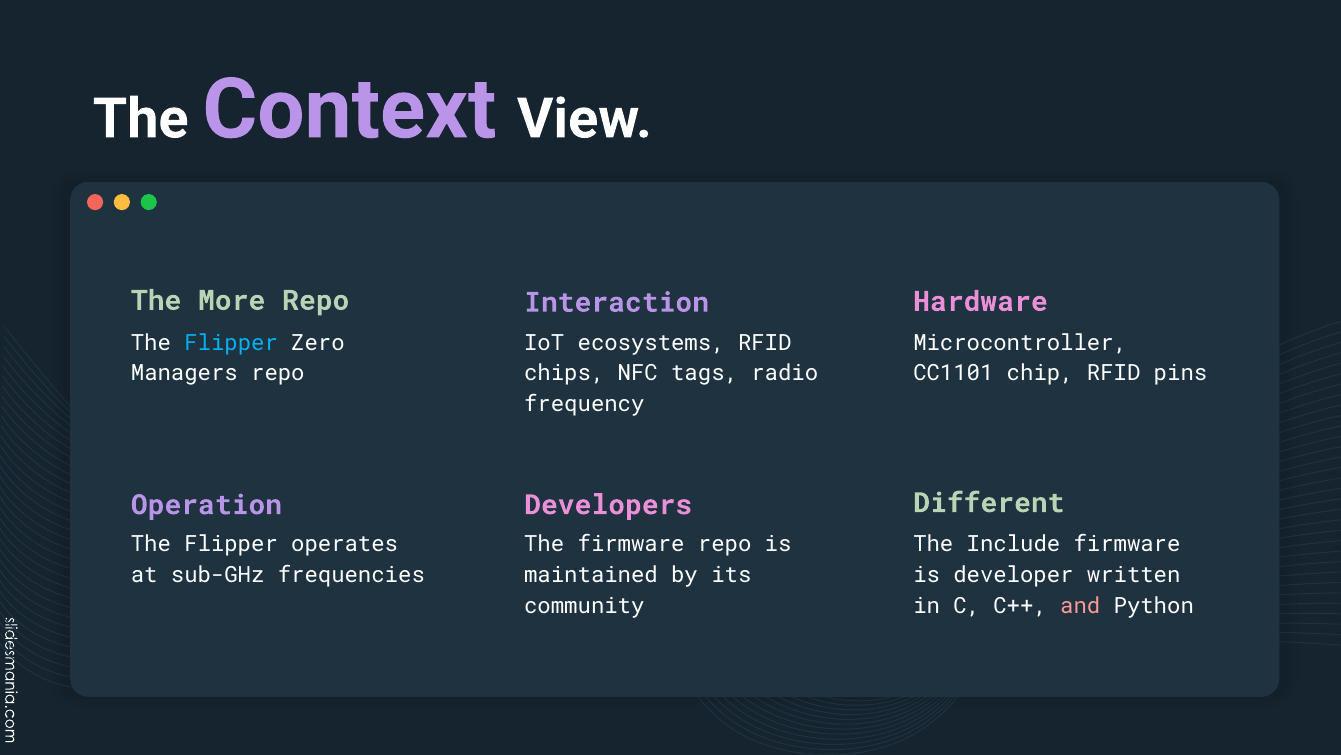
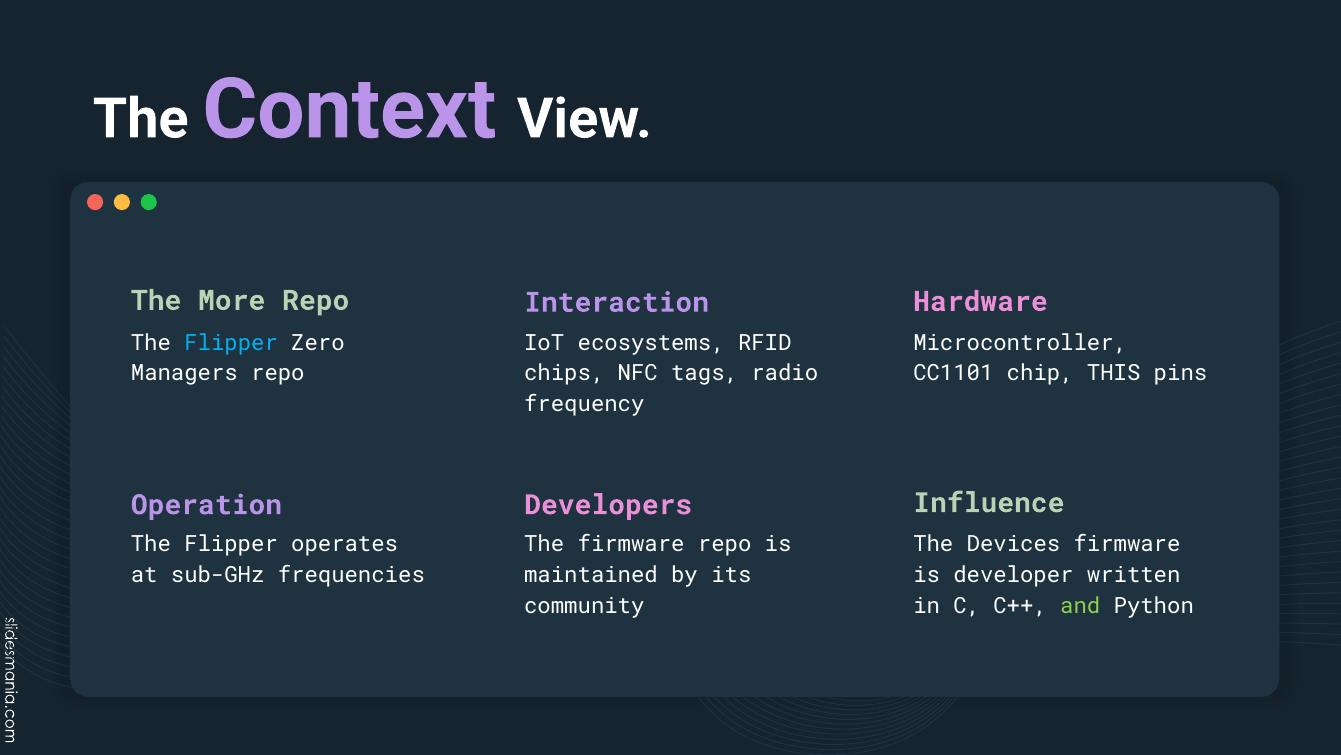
chip RFID: RFID -> THIS
Different: Different -> Influence
Include: Include -> Devices
and colour: pink -> light green
